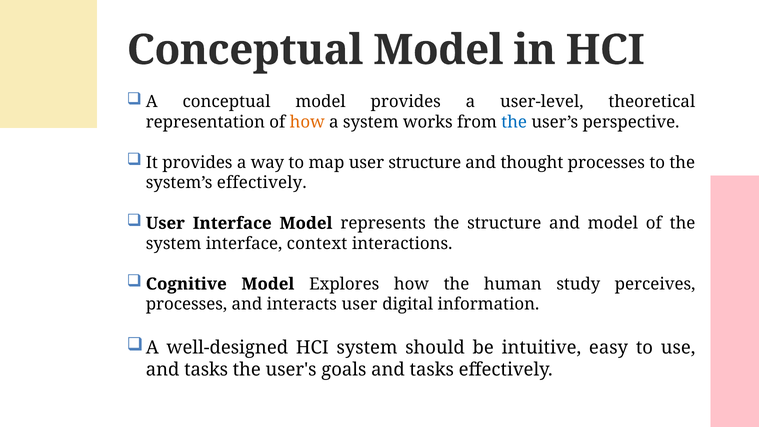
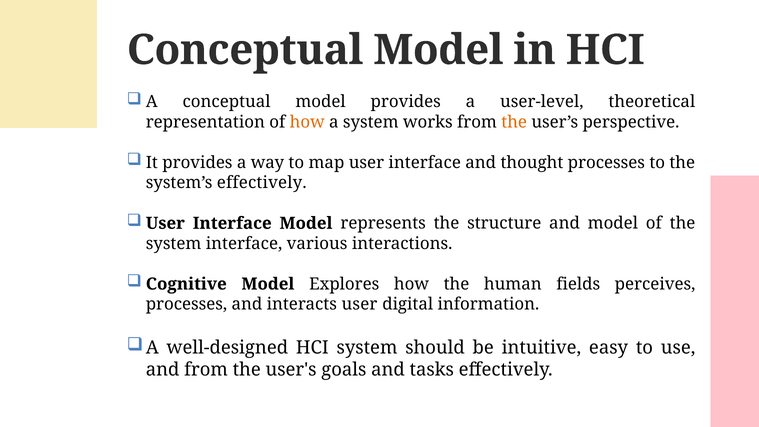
the at (514, 122) colour: blue -> orange
map user structure: structure -> interface
context: context -> various
study: study -> fields
tasks at (206, 370): tasks -> from
